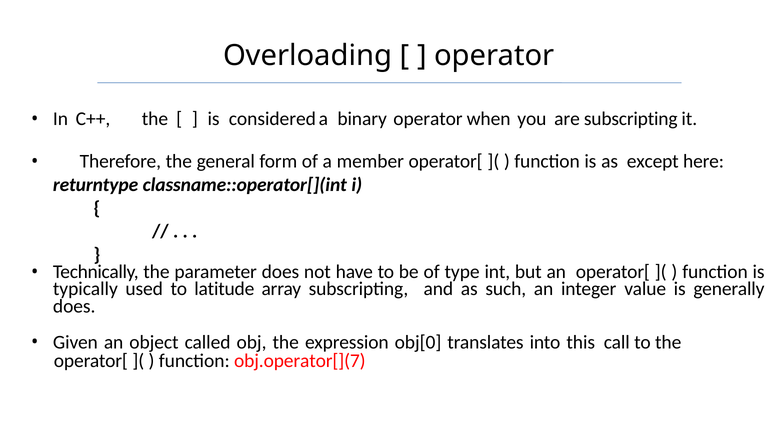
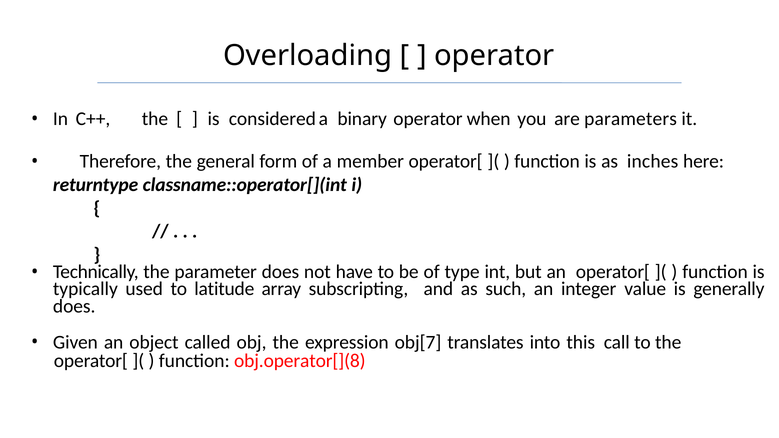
are subscripting: subscripting -> parameters
except: except -> inches
obj[0: obj[0 -> obj[7
obj.operator[](7: obj.operator[](7 -> obj.operator[](8
